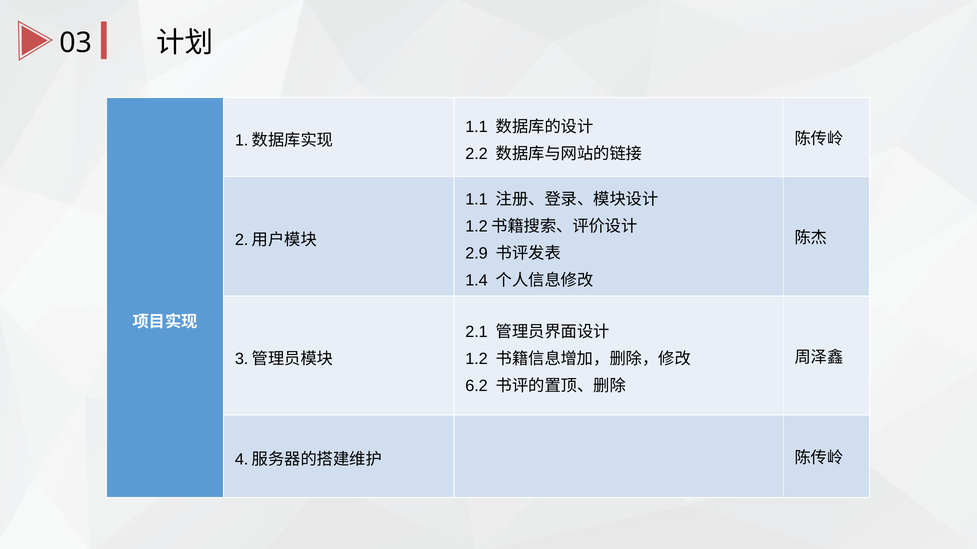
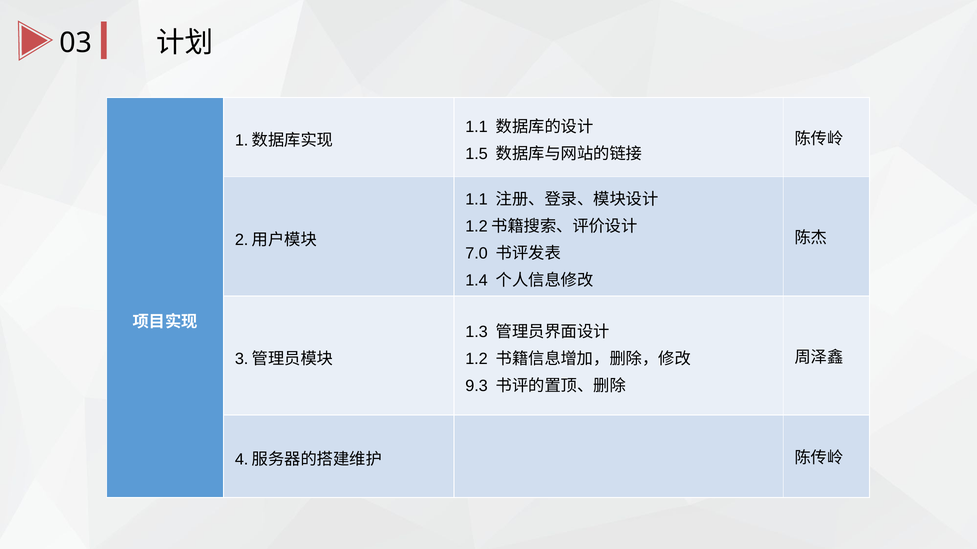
2.2: 2.2 -> 1.5
2.9: 2.9 -> 7.0
2.1: 2.1 -> 1.3
6.2: 6.2 -> 9.3
